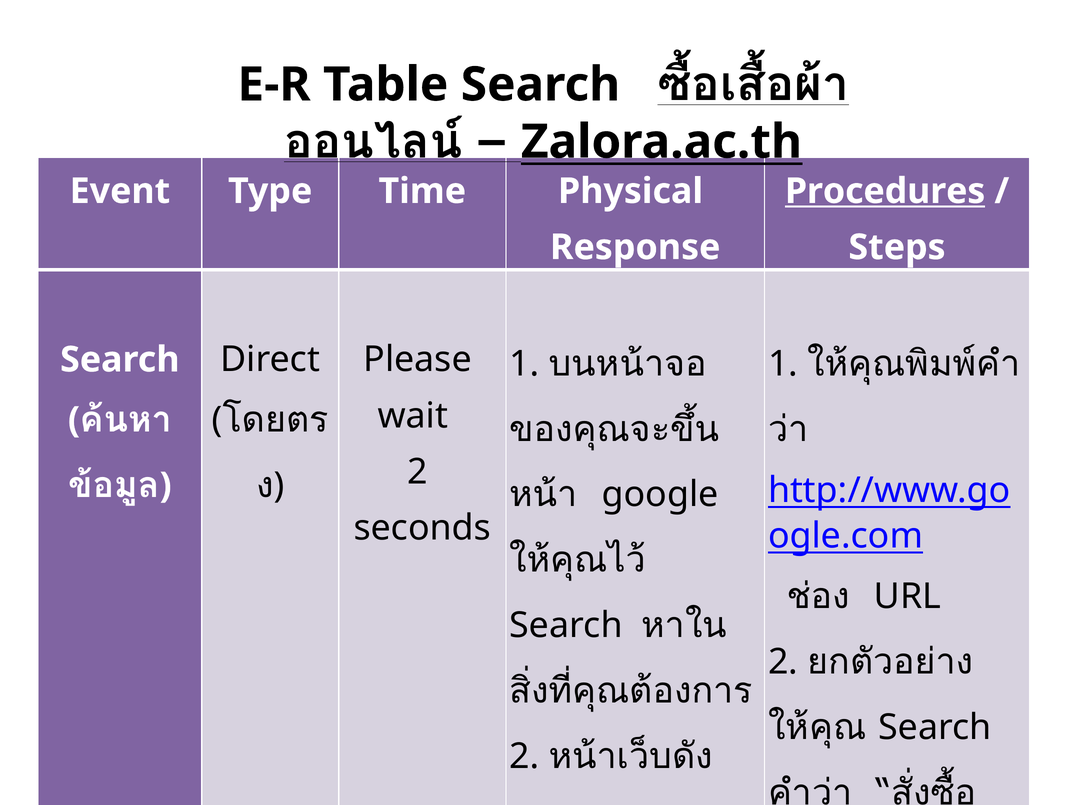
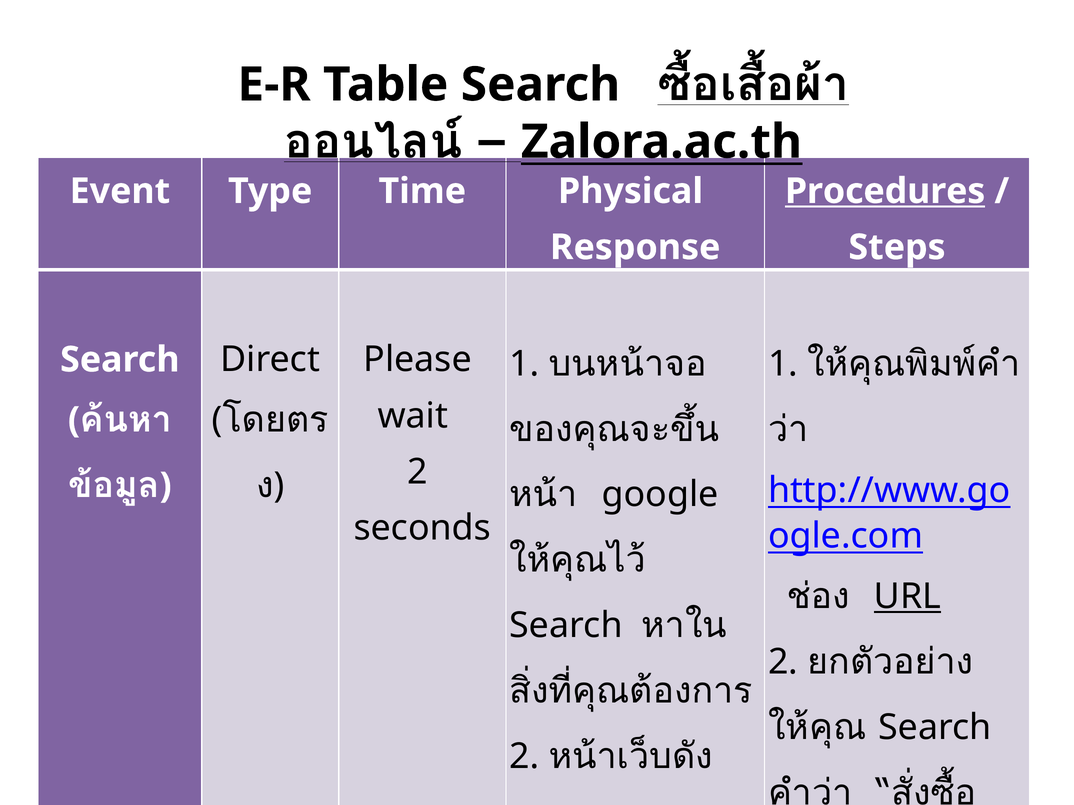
URL underline: none -> present
